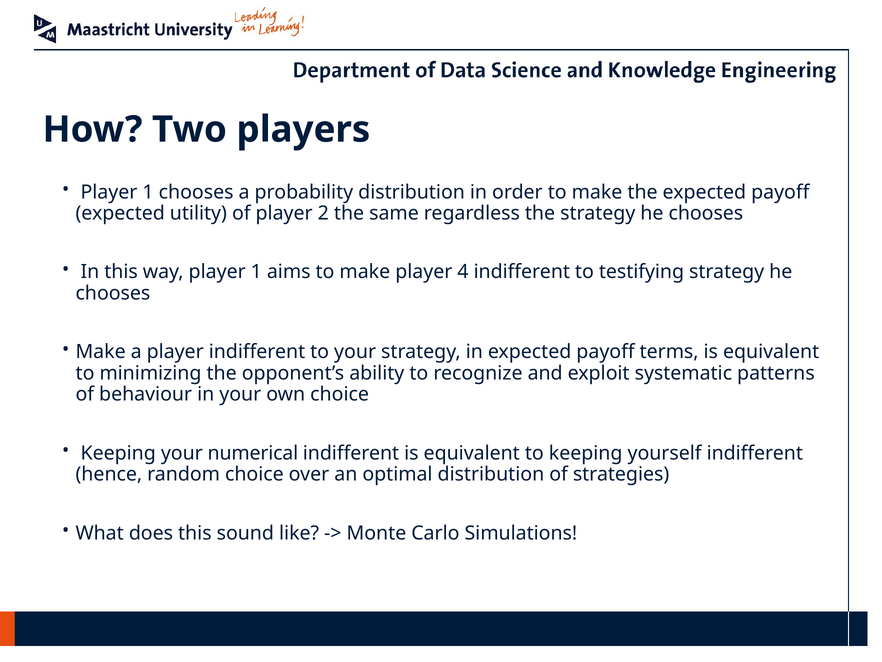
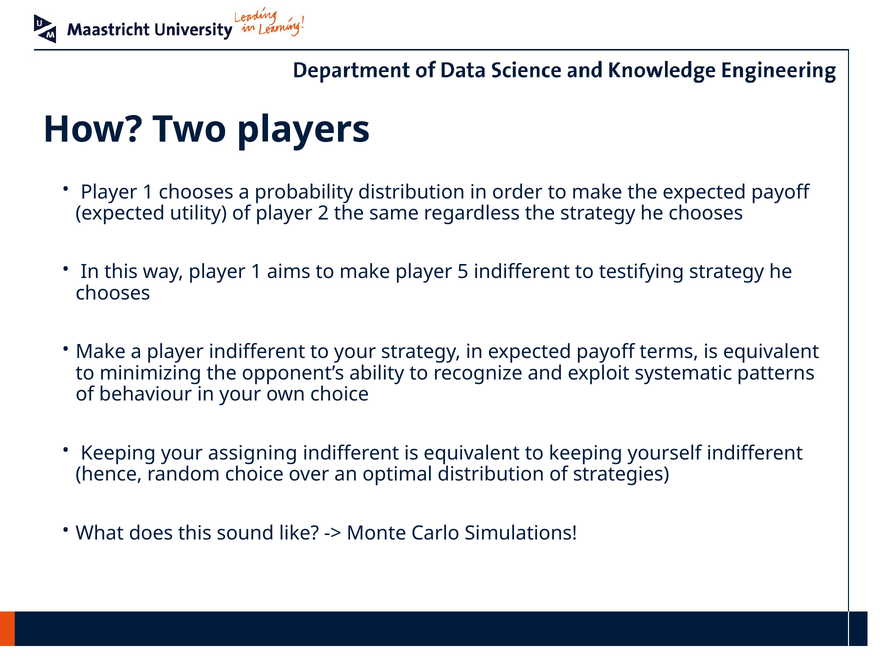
4: 4 -> 5
numerical: numerical -> assigning
